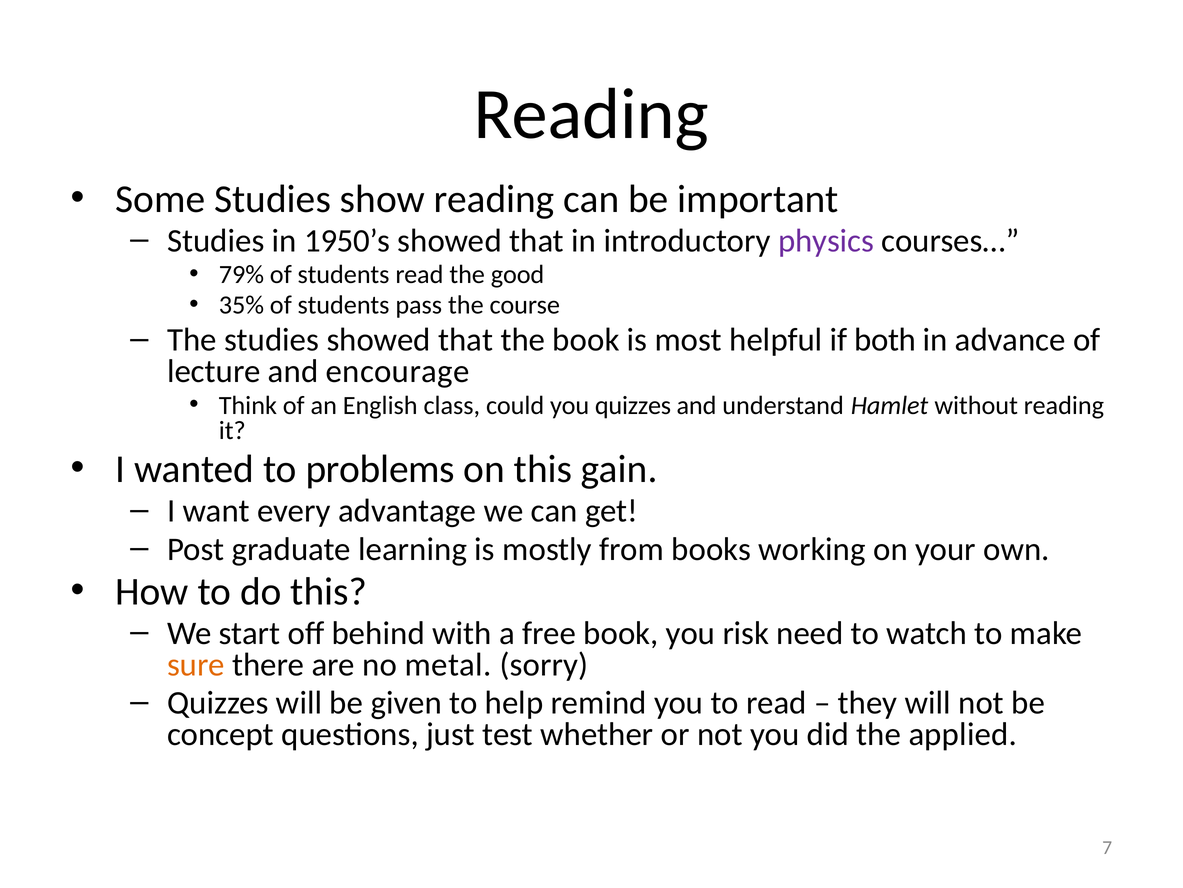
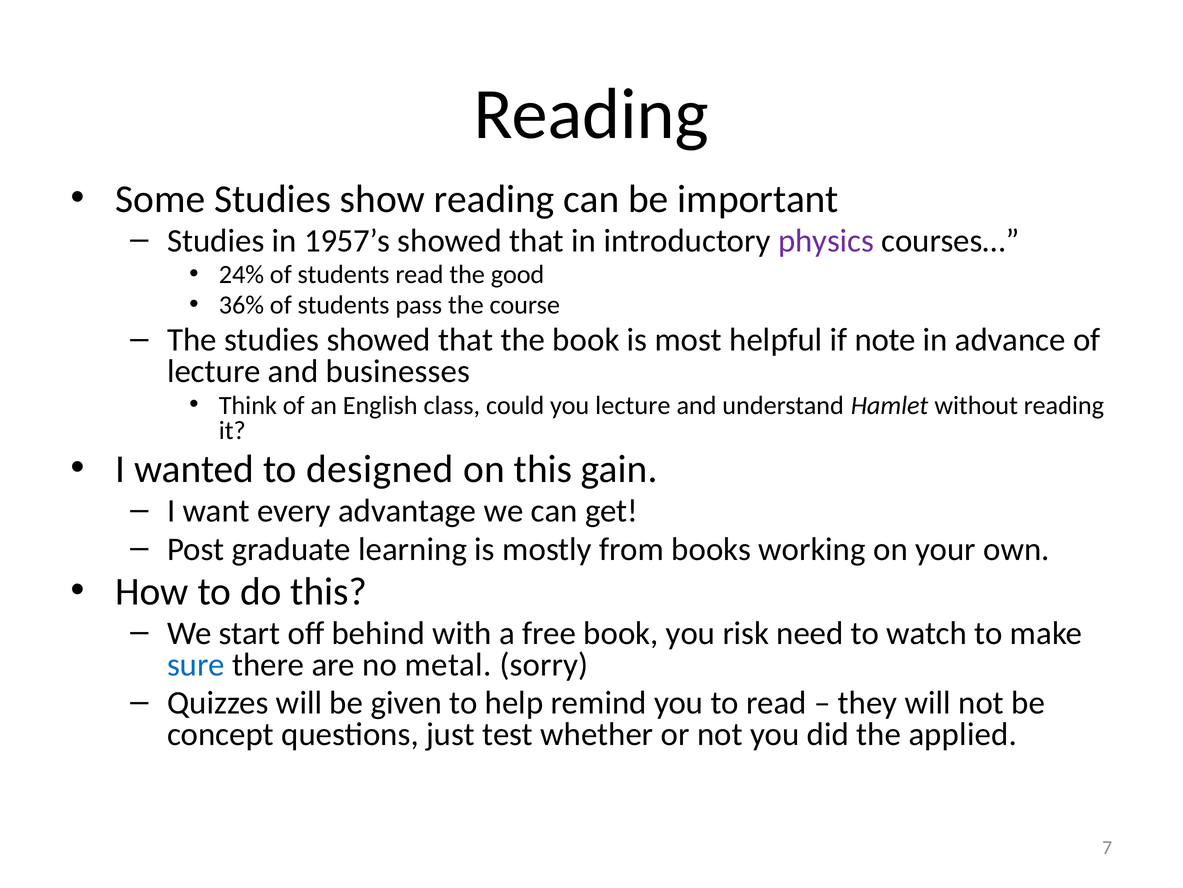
1950’s: 1950’s -> 1957’s
79%: 79% -> 24%
35%: 35% -> 36%
both: both -> note
encourage: encourage -> businesses
you quizzes: quizzes -> lecture
problems: problems -> designed
sure colour: orange -> blue
